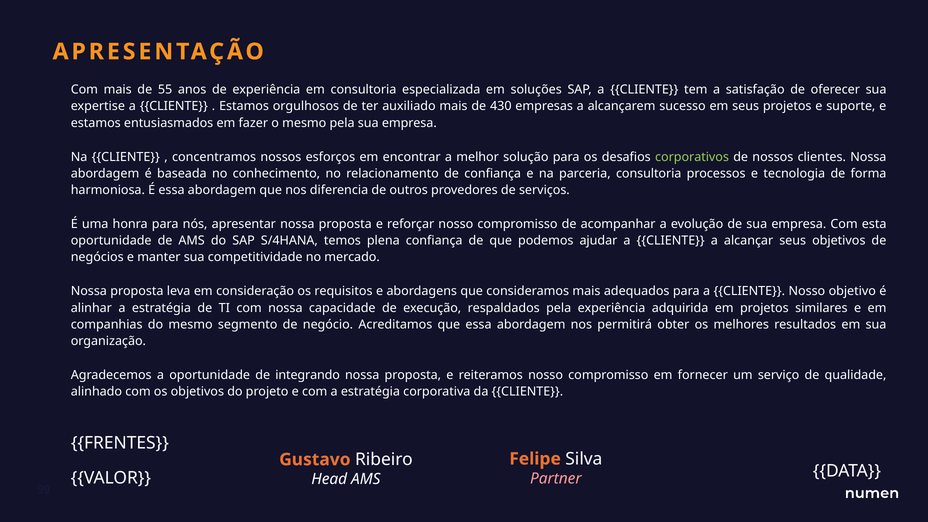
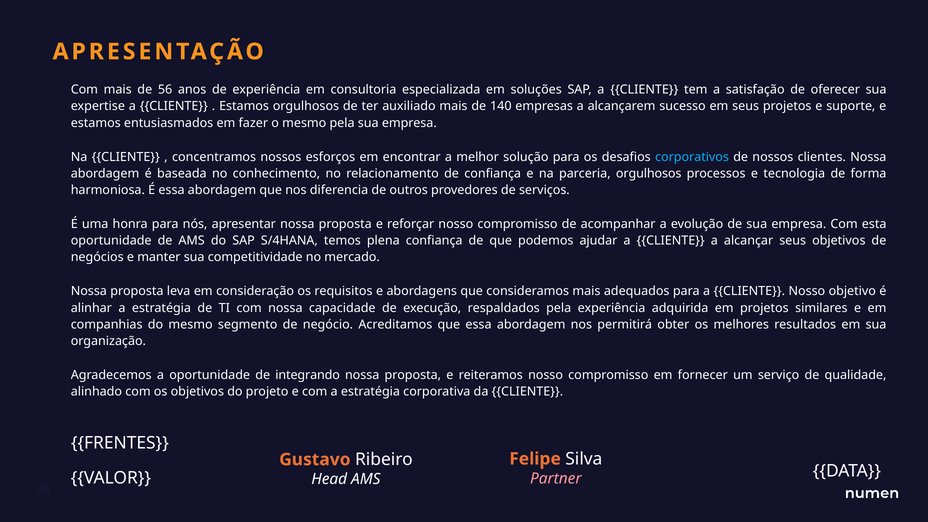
55: 55 -> 56
430: 430 -> 140
corporativos colour: light green -> light blue
parceria consultoria: consultoria -> orgulhosos
